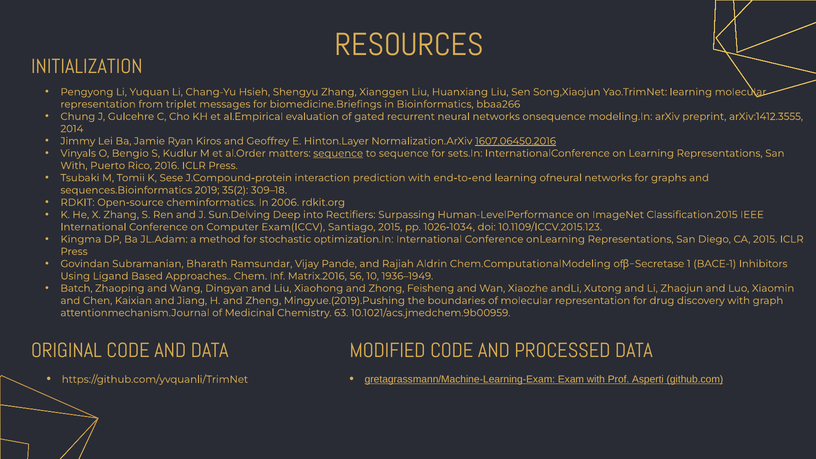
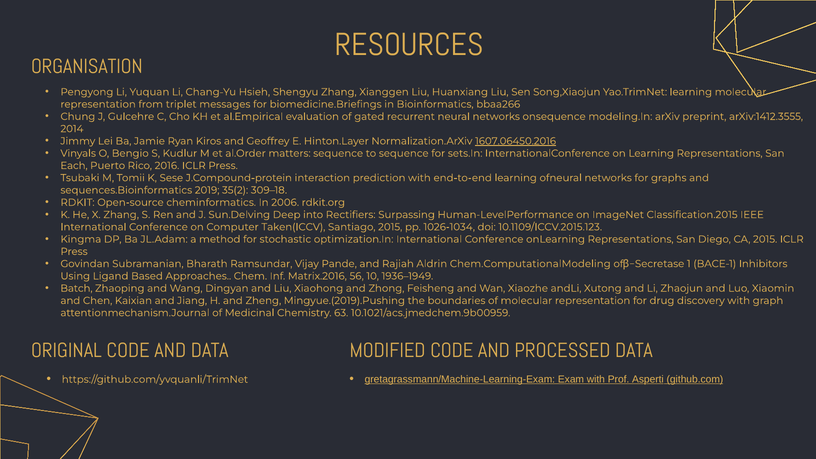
INITIALIZATION: INITIALIZATION -> ORGANISATION
sequence at (338, 153) underline: present -> none
With at (74, 166): With -> Each
Exam(ICCV: Exam(ICCV -> Taken(ICCV
